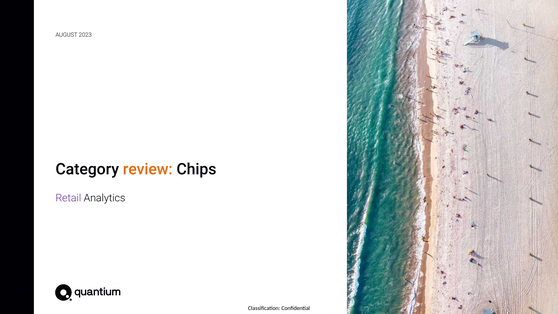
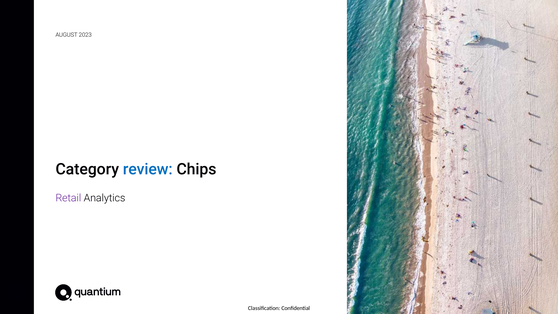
review colour: orange -> blue
